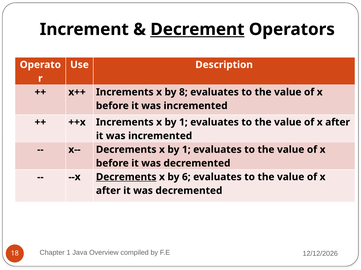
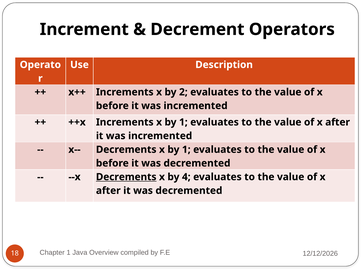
Decrement underline: present -> none
8: 8 -> 2
6: 6 -> 4
